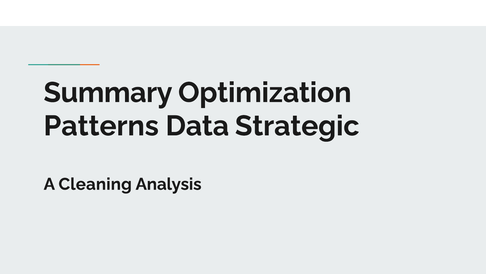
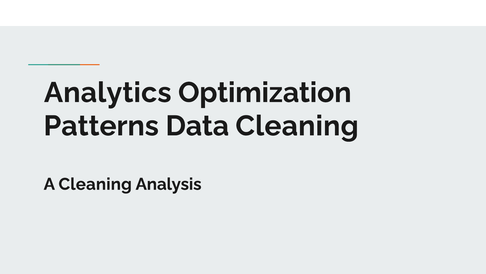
Summary: Summary -> Analytics
Data Strategic: Strategic -> Cleaning
